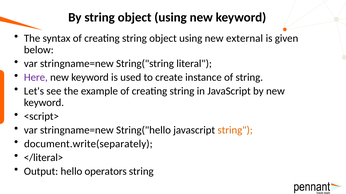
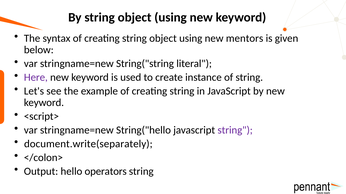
external: external -> mentors
string at (235, 131) colour: orange -> purple
</literal>: </literal> -> </colon>
